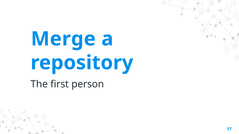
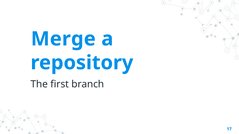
person: person -> branch
